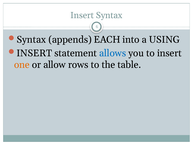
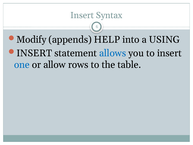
Syntax at (31, 40): Syntax -> Modify
EACH: EACH -> HELP
one colour: orange -> blue
